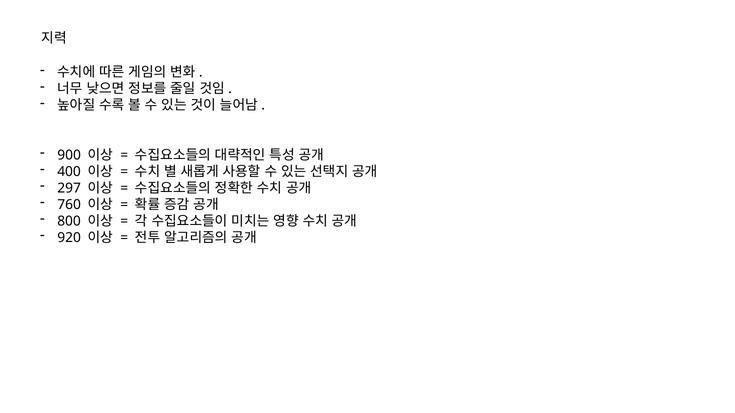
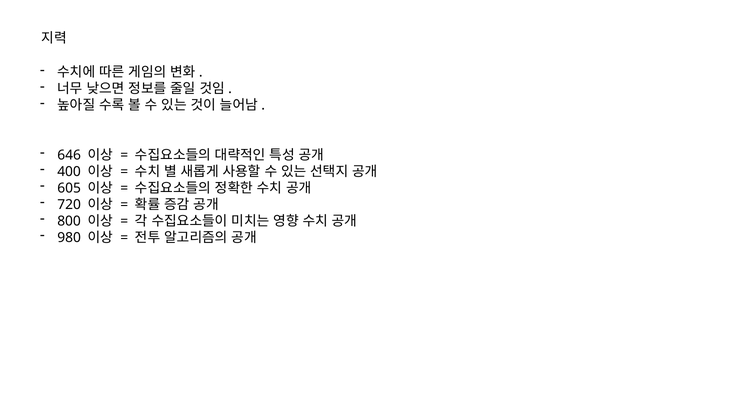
900: 900 -> 646
297: 297 -> 605
760: 760 -> 720
920: 920 -> 980
